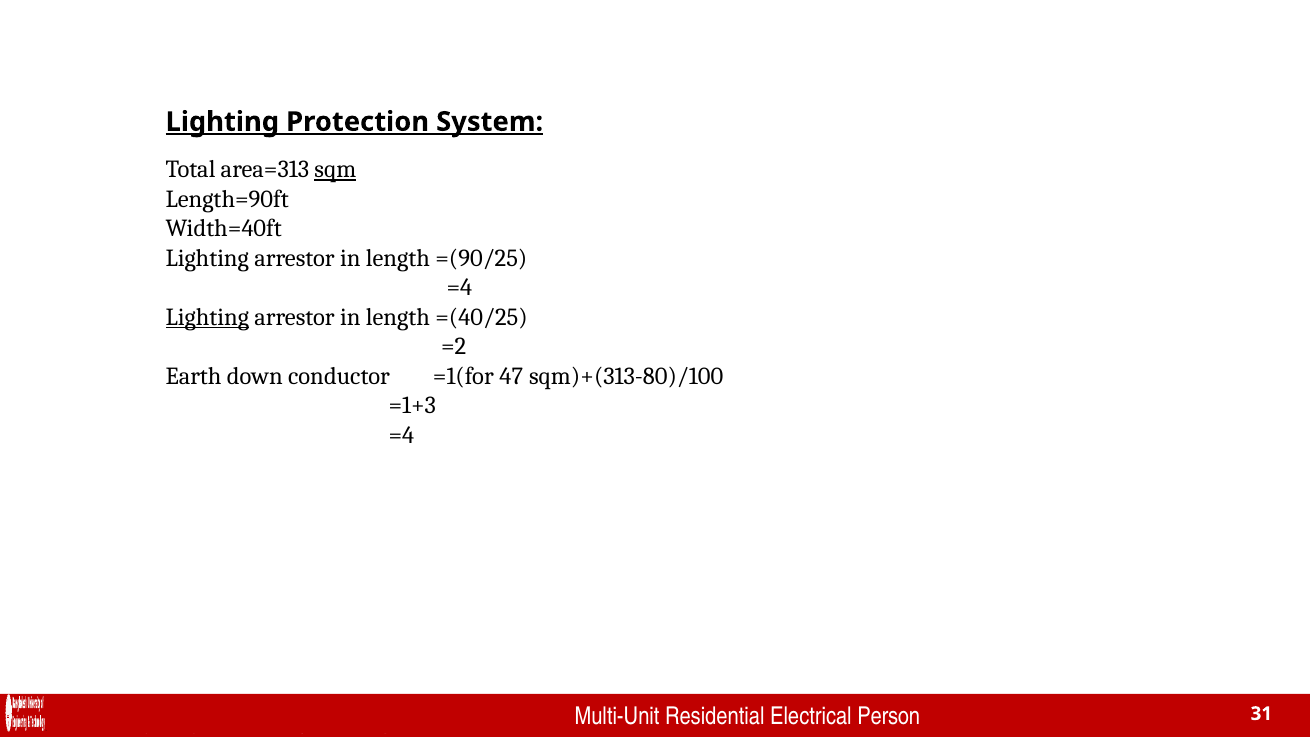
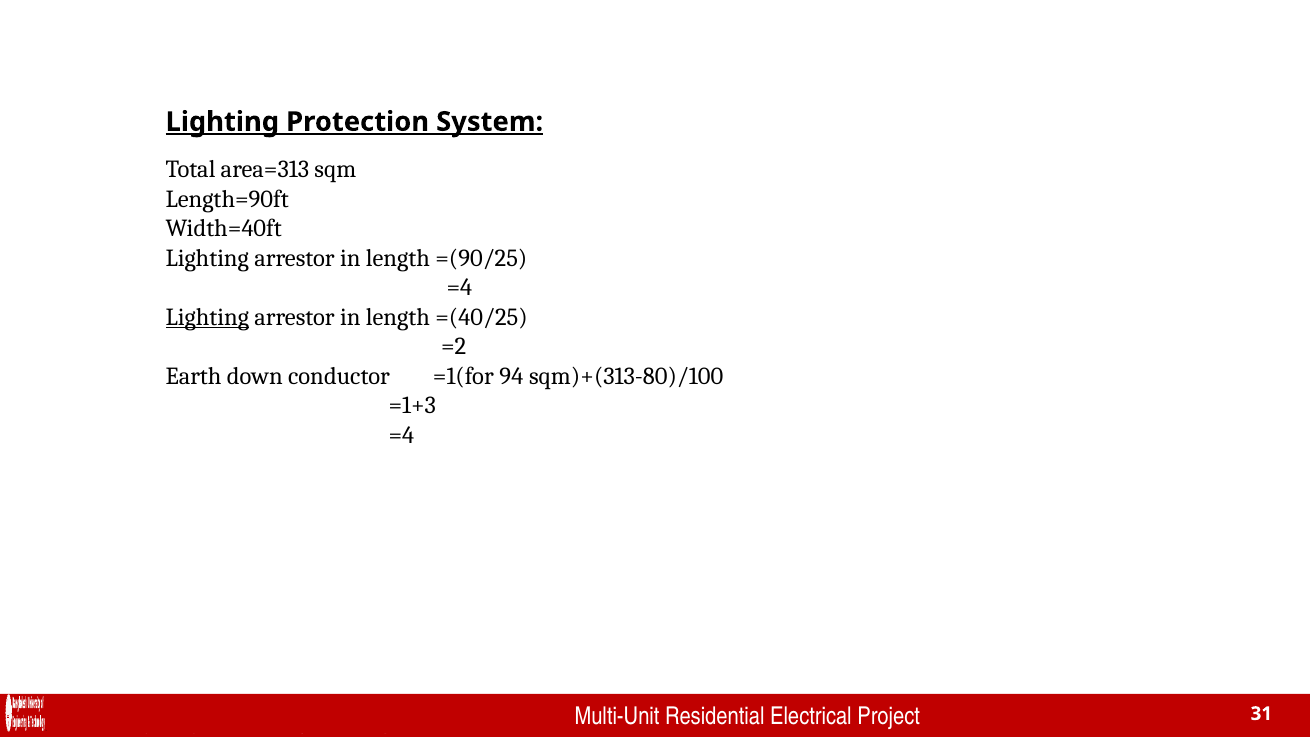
sqm underline: present -> none
47: 47 -> 94
Electrical Person: Person -> Project
